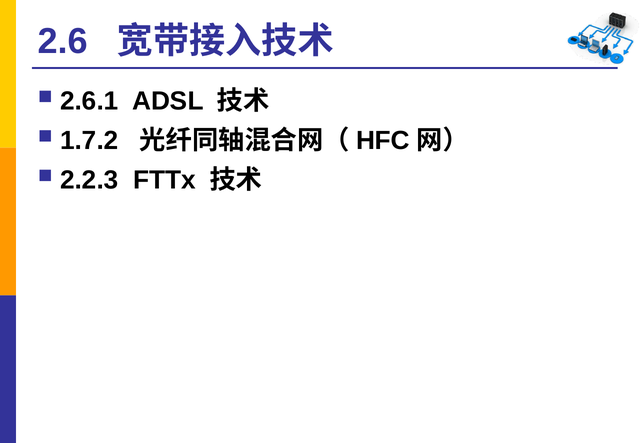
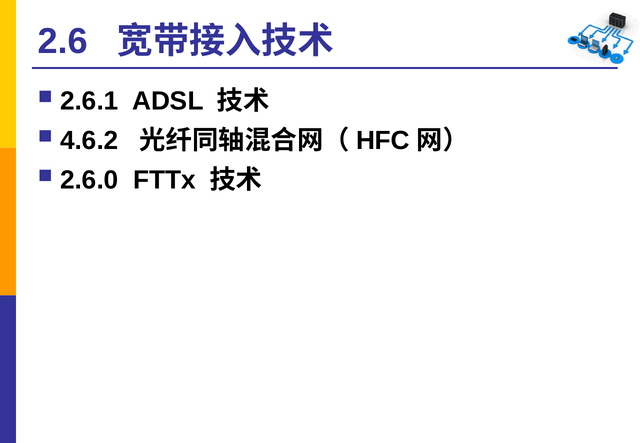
1.7.2: 1.7.2 -> 4.6.2
2.2.3: 2.2.3 -> 2.6.0
